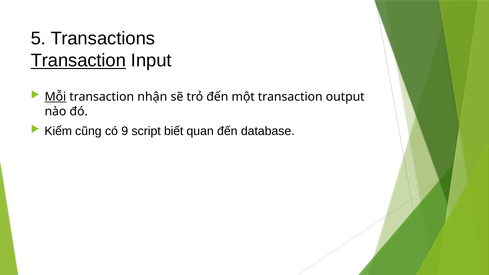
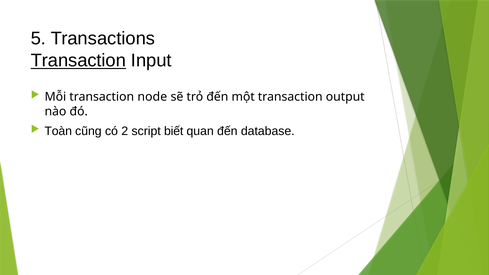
Mỗi underline: present -> none
nhận: nhận -> node
Kiểm: Kiểm -> Toàn
9: 9 -> 2
